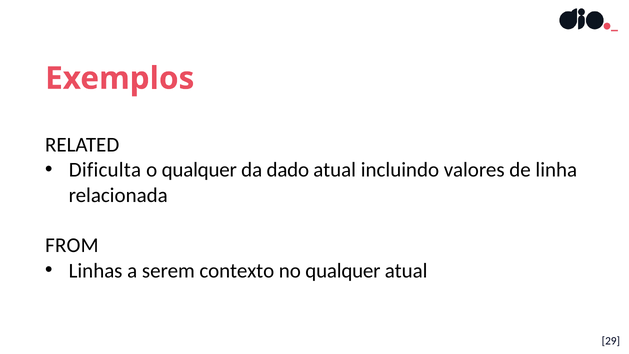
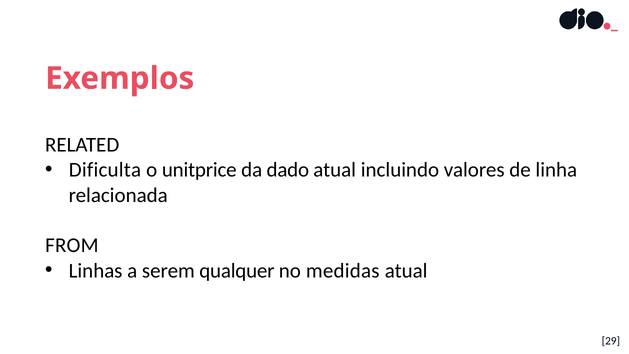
o qualquer: qualquer -> unitprice
contexto: contexto -> qualquer
no qualquer: qualquer -> medidas
